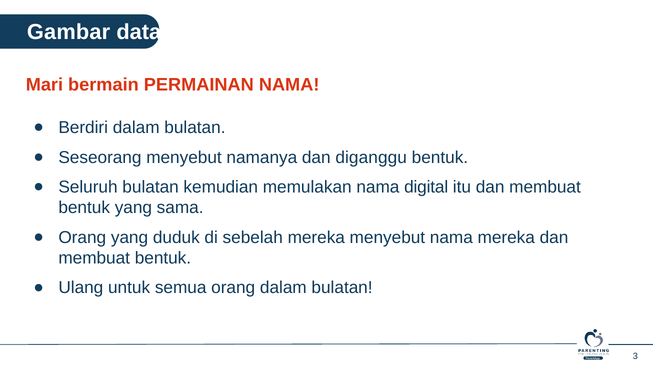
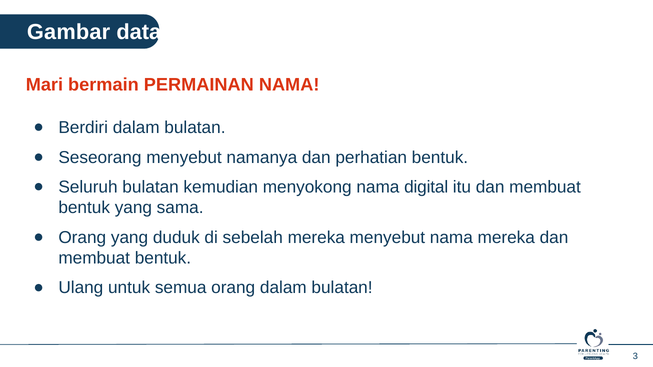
diganggu: diganggu -> perhatian
memulakan: memulakan -> menyokong
